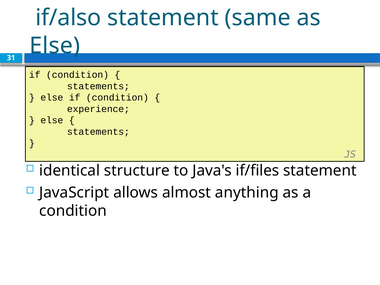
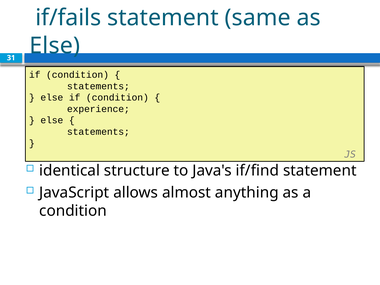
if/also: if/also -> if/fails
if/files: if/files -> if/find
